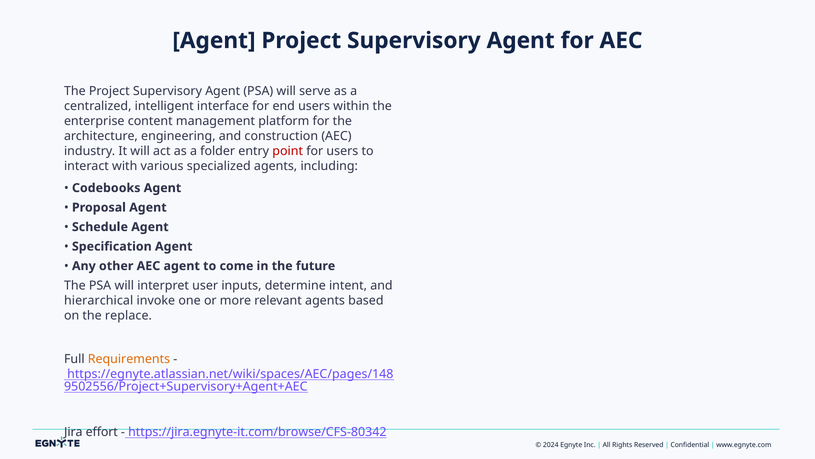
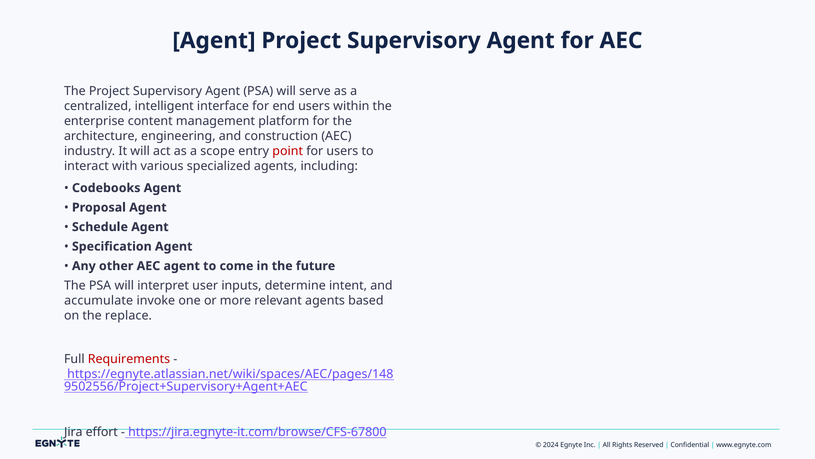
folder: folder -> scope
hierarchical: hierarchical -> accumulate
Requirements colour: orange -> red
https://jira.egnyte-it.com/browse/CFS-80342: https://jira.egnyte-it.com/browse/CFS-80342 -> https://jira.egnyte-it.com/browse/CFS-67800
